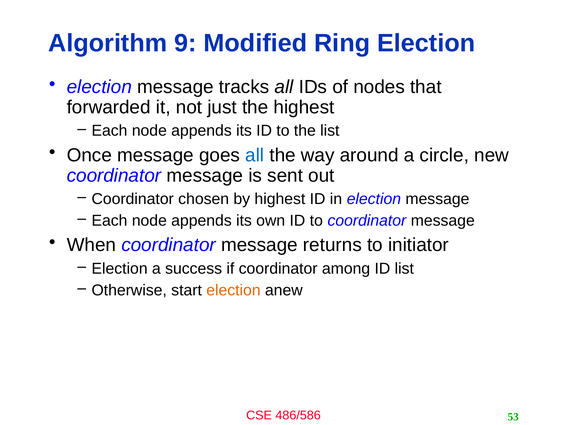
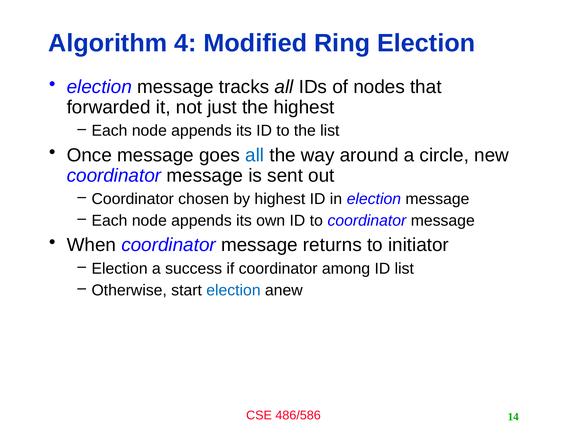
9: 9 -> 4
election at (233, 290) colour: orange -> blue
53: 53 -> 14
